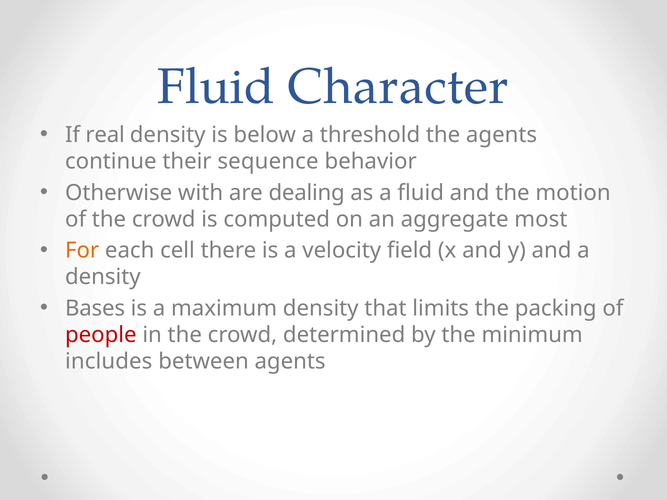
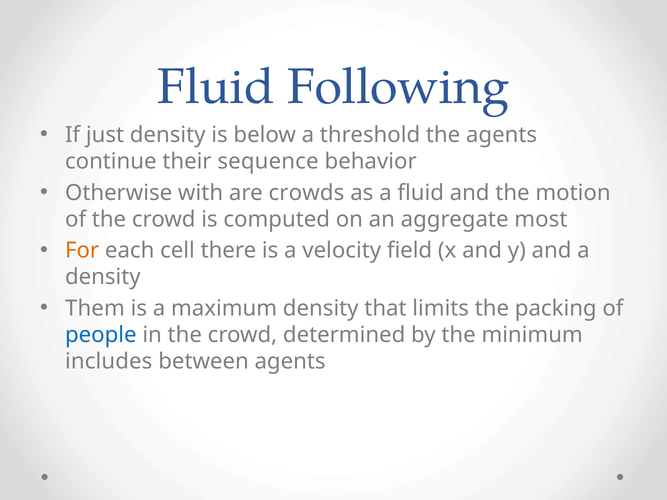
Character: Character -> Following
real: real -> just
dealing: dealing -> crowds
Bases: Bases -> Them
people colour: red -> blue
